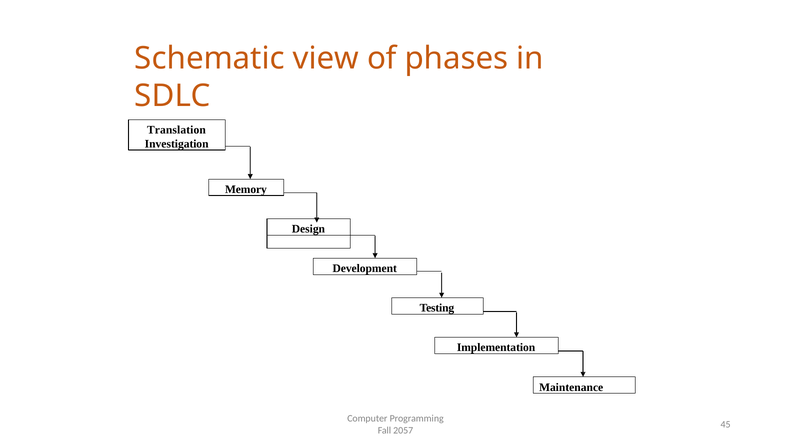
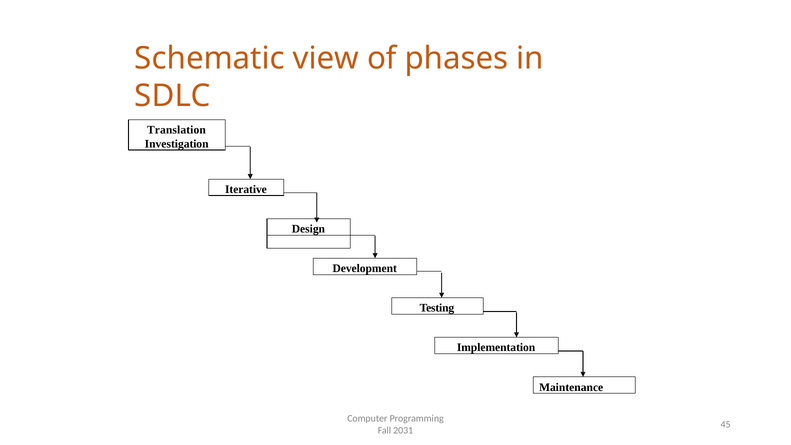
Memory: Memory -> Iterative
2057: 2057 -> 2031
